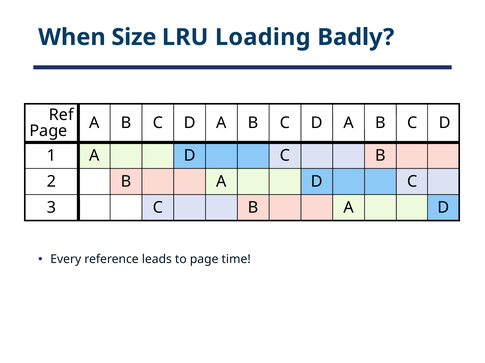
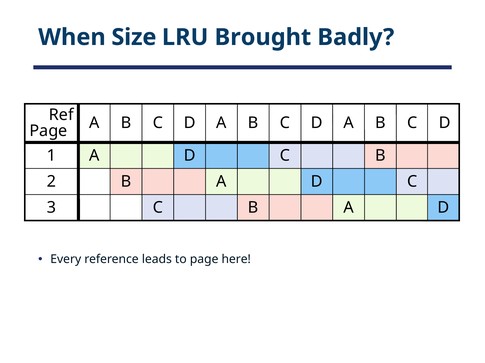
Loading: Loading -> Brought
time: time -> here
